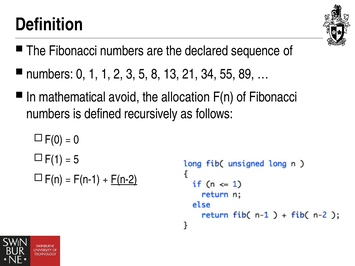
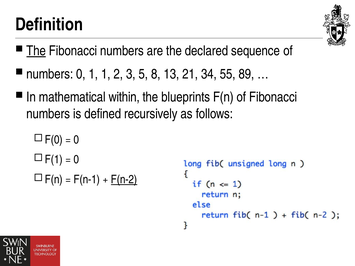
The at (36, 51) underline: none -> present
avoid: avoid -> within
allocation: allocation -> blueprints
5 at (76, 160): 5 -> 0
